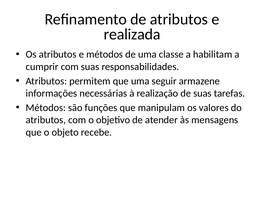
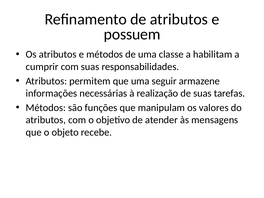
realizada: realizada -> possuem
